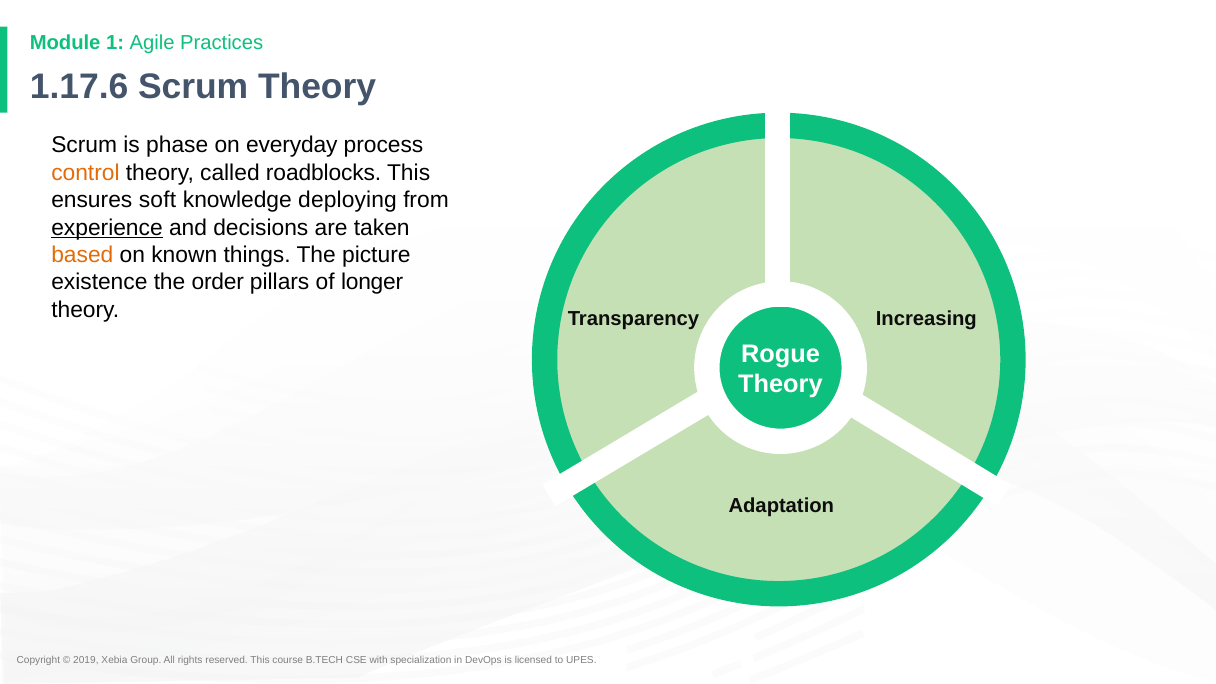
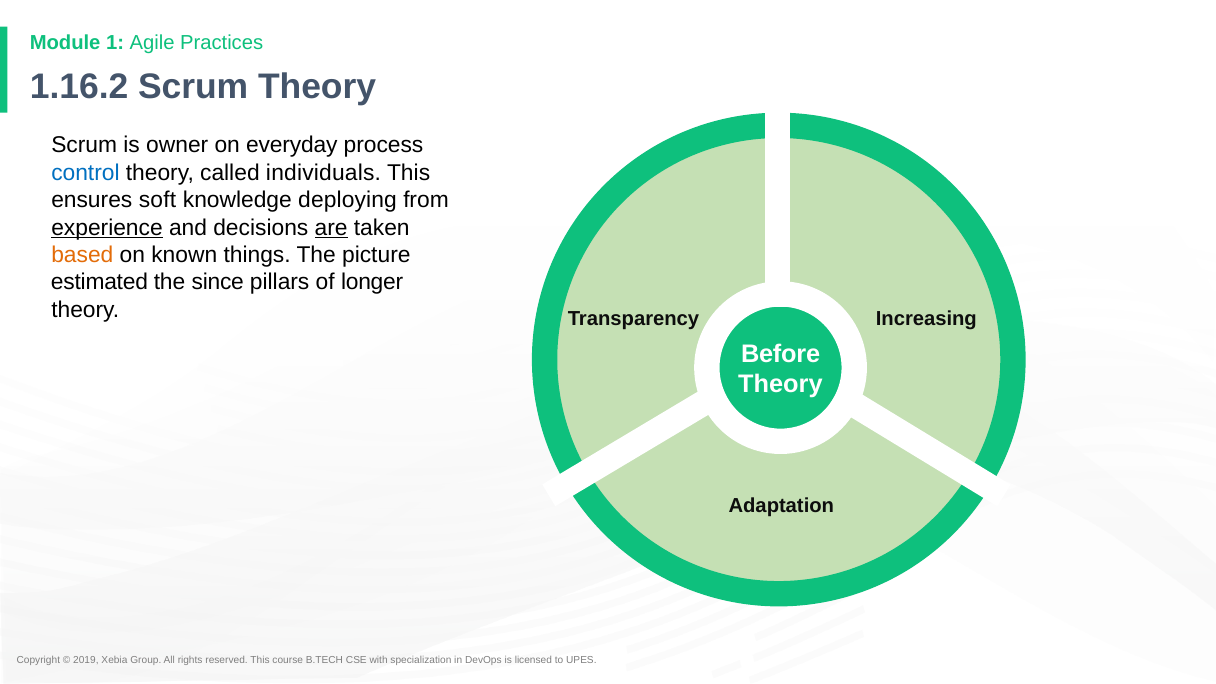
1.17.6: 1.17.6 -> 1.16.2
phase: phase -> owner
control colour: orange -> blue
roadblocks: roadblocks -> individuals
are underline: none -> present
existence: existence -> estimated
order: order -> since
Rogue: Rogue -> Before
